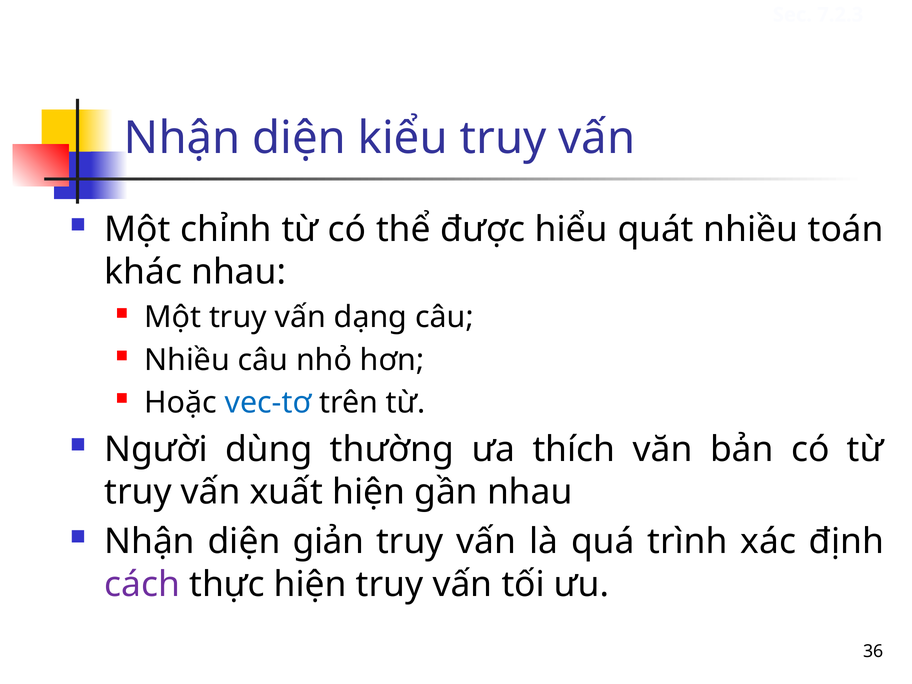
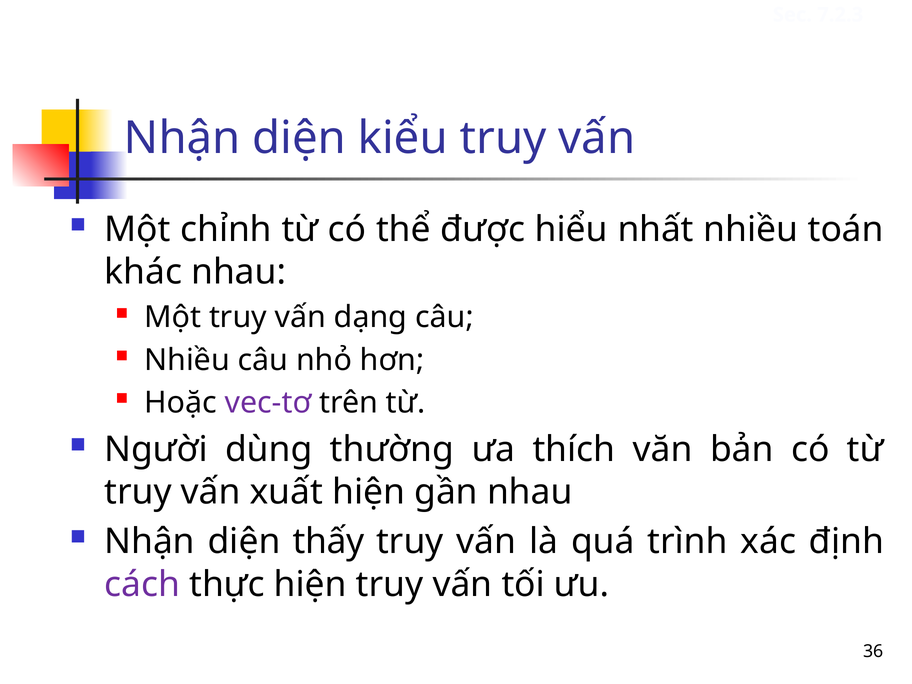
quát: quát -> nhất
vec-tơ colour: blue -> purple
giản: giản -> thấy
